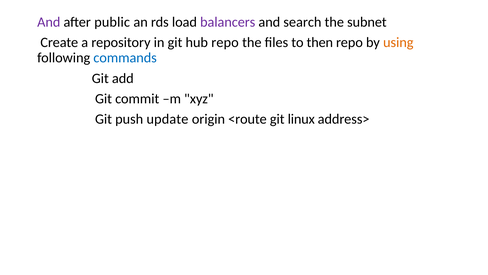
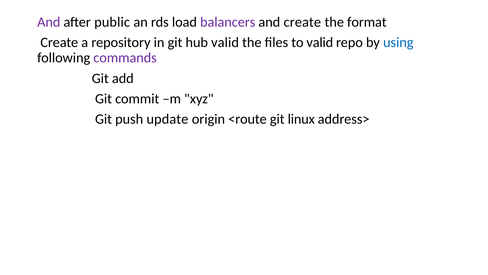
and search: search -> create
subnet: subnet -> format
hub repo: repo -> valid
to then: then -> valid
using colour: orange -> blue
commands colour: blue -> purple
